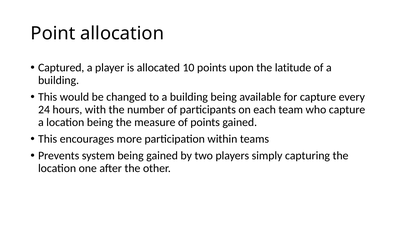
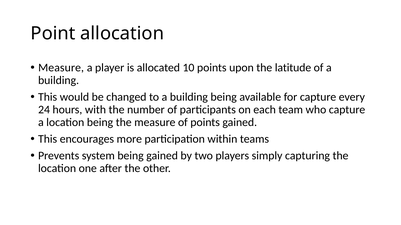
Captured at (61, 68): Captured -> Measure
